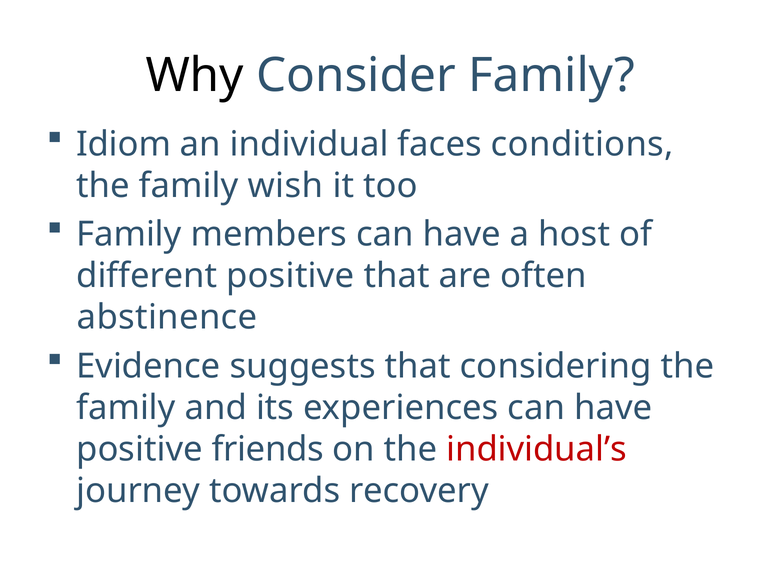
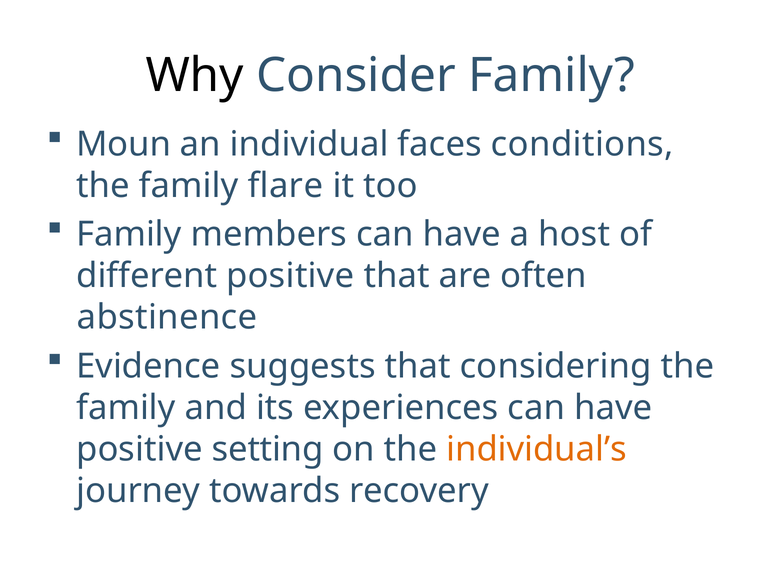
Idiom: Idiom -> Moun
wish: wish -> flare
friends: friends -> setting
individual’s colour: red -> orange
